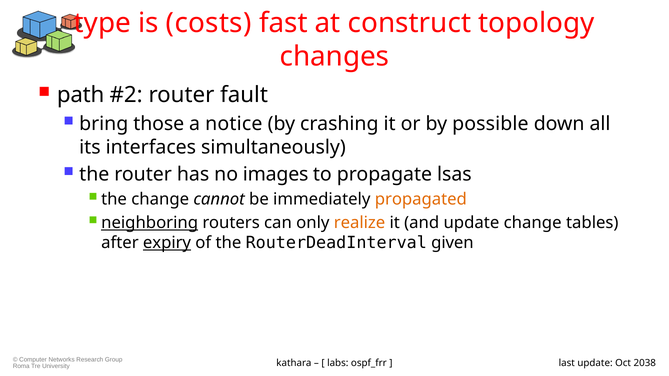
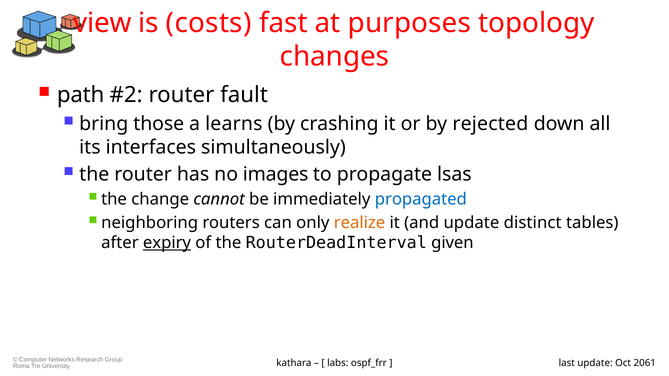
type: type -> view
construct: construct -> purposes
notice: notice -> learns
possible: possible -> rejected
propagated colour: orange -> blue
neighboring underline: present -> none
update change: change -> distinct
2038: 2038 -> 2061
